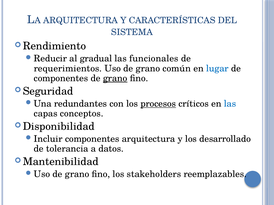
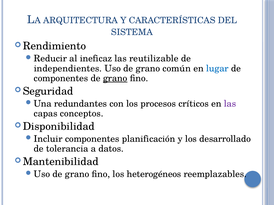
gradual: gradual -> ineficaz
funcionales: funcionales -> reutilizable
requerimientos: requerimientos -> independientes
procesos underline: present -> none
las at (230, 104) colour: blue -> purple
componentes arquitectura: arquitectura -> planificación
stakeholders: stakeholders -> heterogéneos
